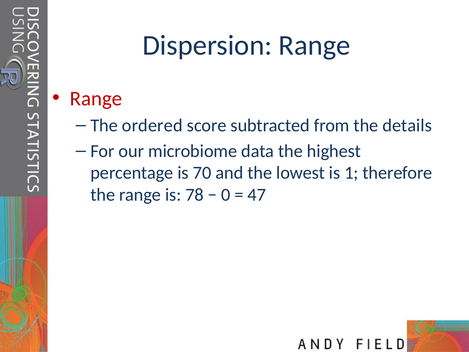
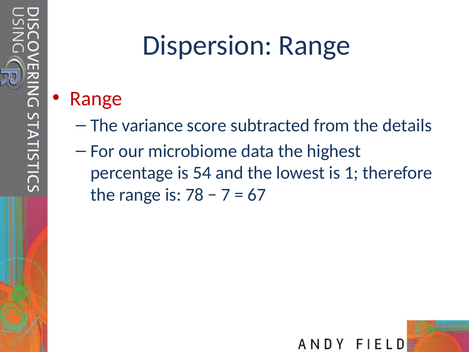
ordered: ordered -> variance
70: 70 -> 54
0: 0 -> 7
47: 47 -> 67
